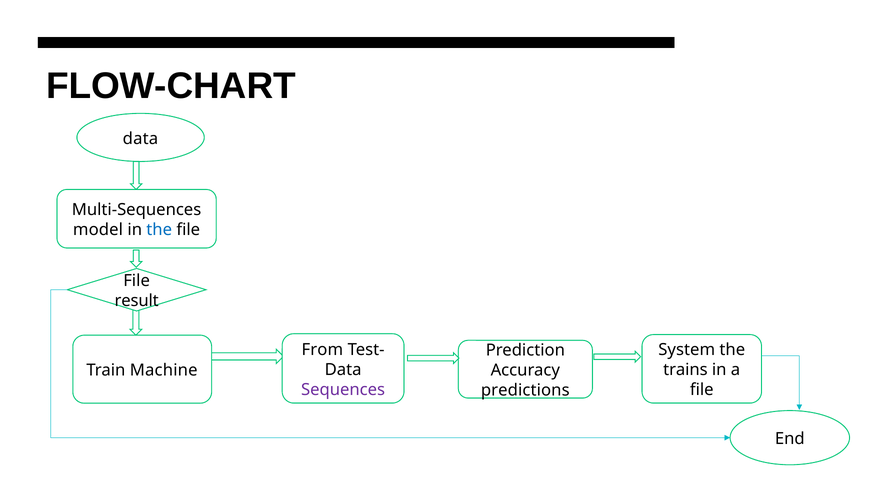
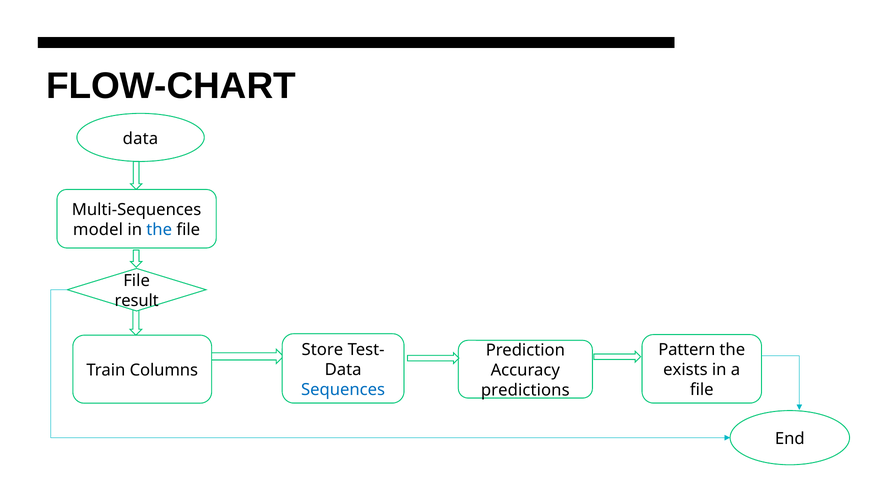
From: From -> Store
System: System -> Pattern
trains: trains -> exists
Machine: Machine -> Columns
Sequences colour: purple -> blue
